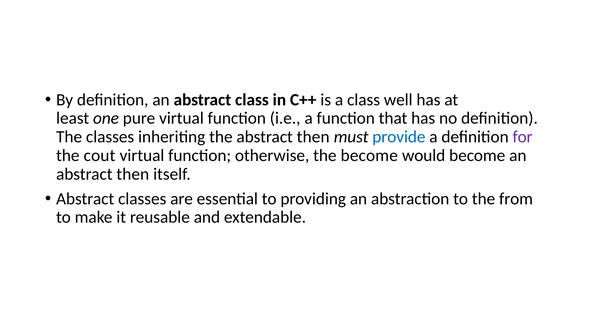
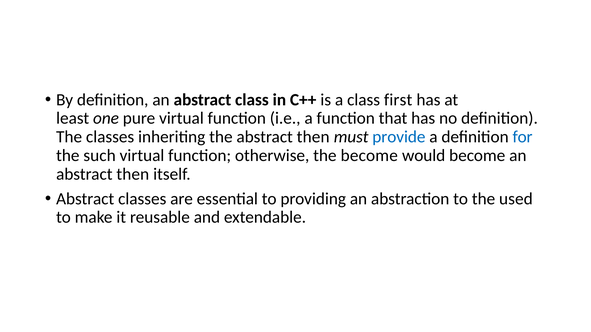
well: well -> first
for colour: purple -> blue
cout: cout -> such
from: from -> used
